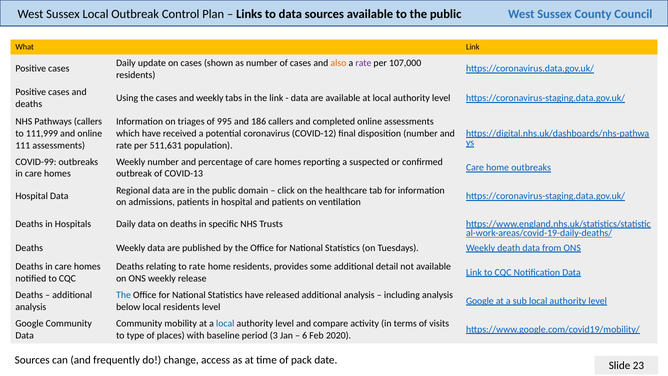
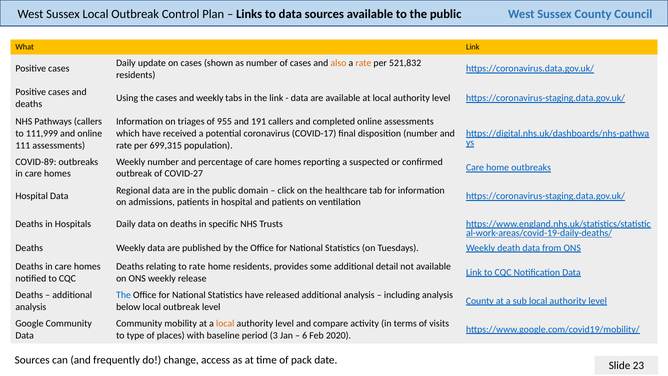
rate at (363, 63) colour: purple -> orange
107,000: 107,000 -> 521,832
995: 995 -> 955
186: 186 -> 191
COVID-12: COVID-12 -> COVID-17
511,631: 511,631 -> 699,315
COVID-99: COVID-99 -> COVID-89
COVID-13: COVID-13 -> COVID-27
Google at (480, 301): Google -> County
below local residents: residents -> outbreak
local at (225, 323) colour: blue -> orange
